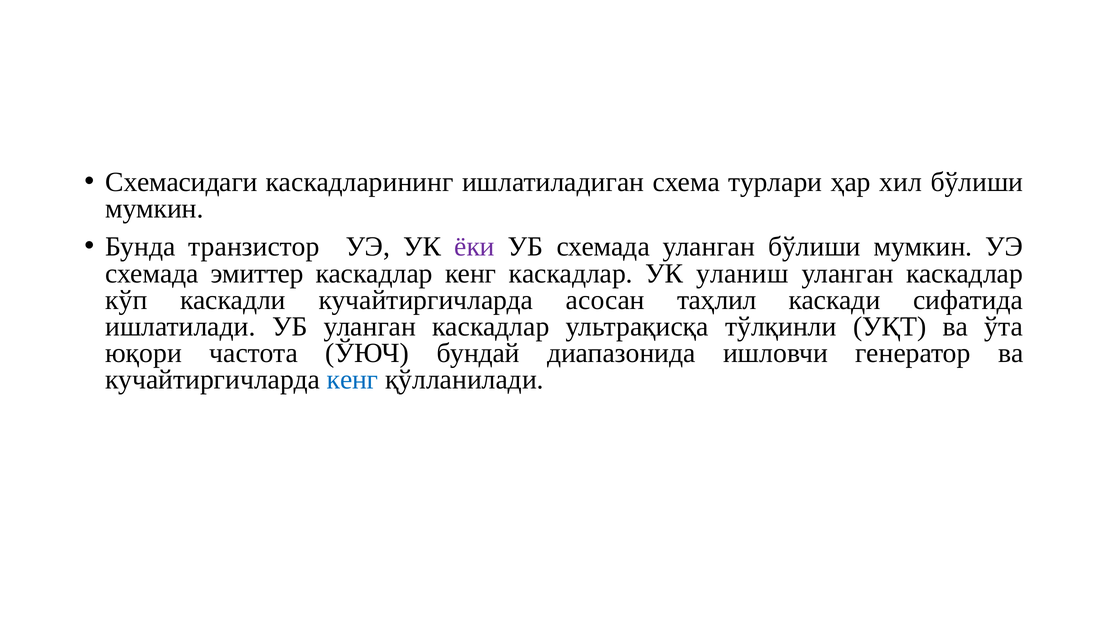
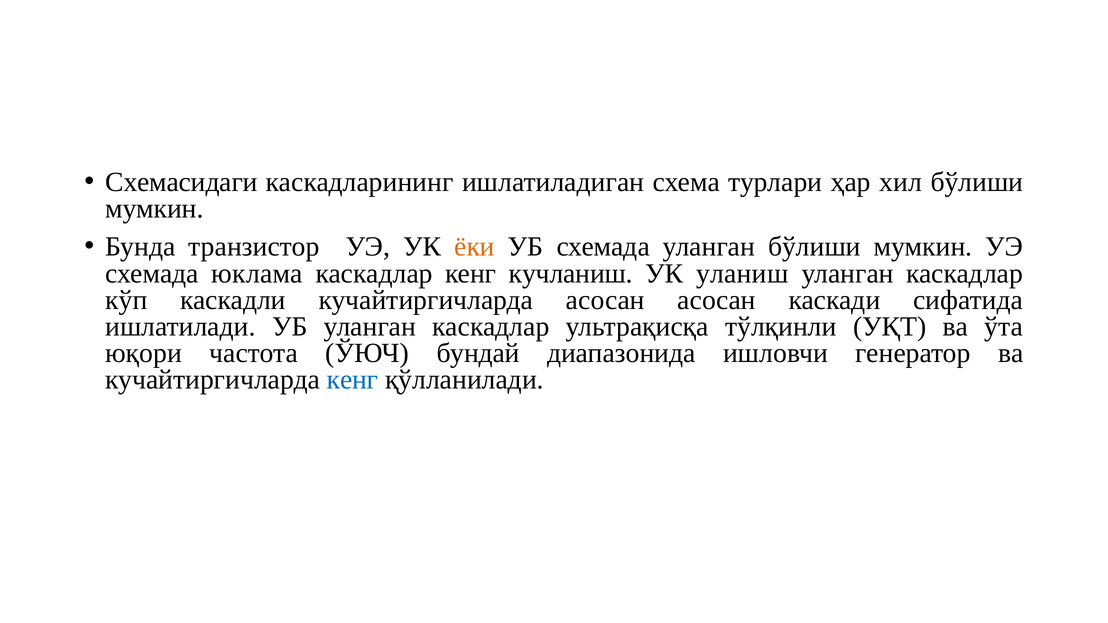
ёки colour: purple -> orange
эмиттер: эмиттер -> юклама
кенг каскадлар: каскадлар -> кучланиш
асосан таҳлил: таҳлил -> асосан
